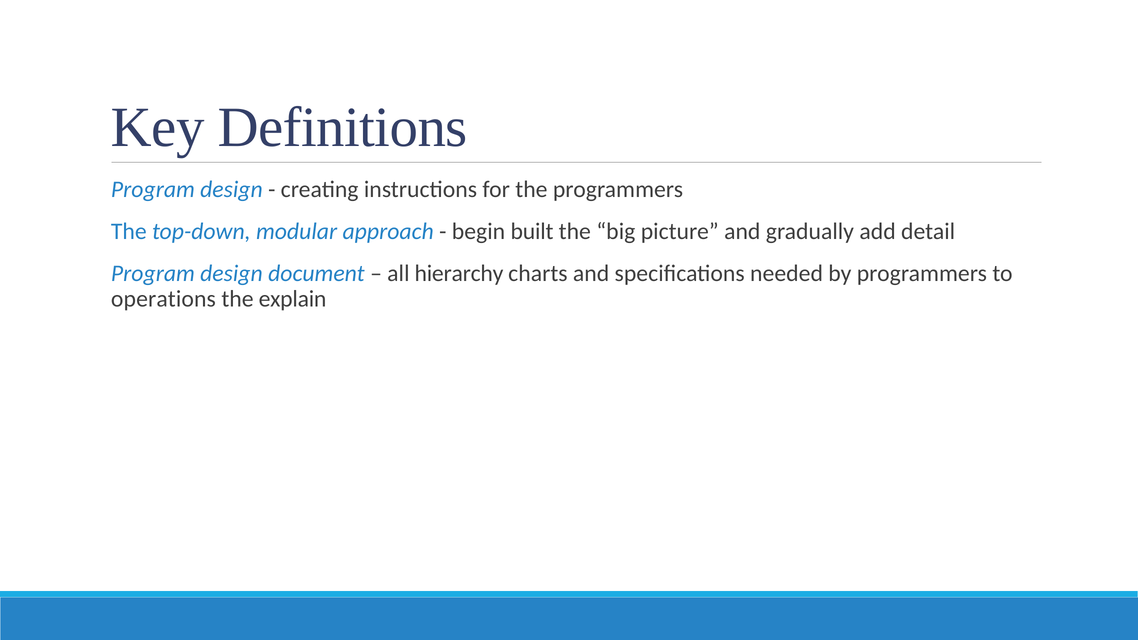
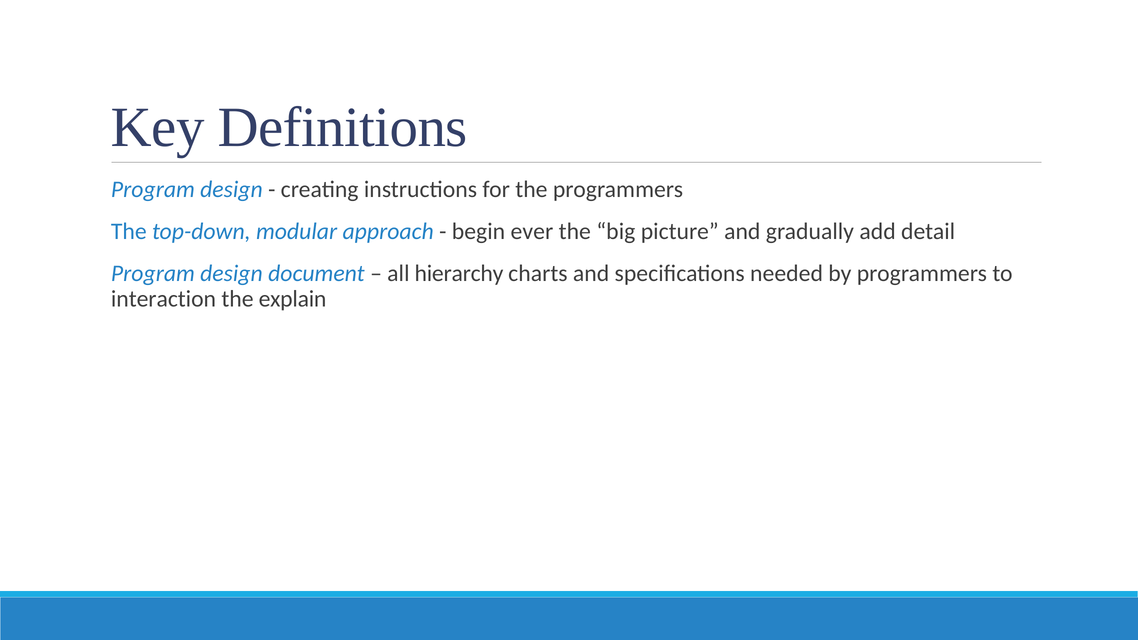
built: built -> ever
operations: operations -> interaction
